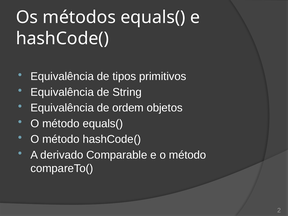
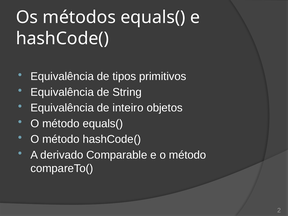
ordem: ordem -> inteiro
